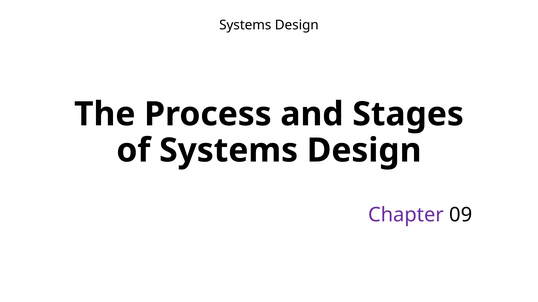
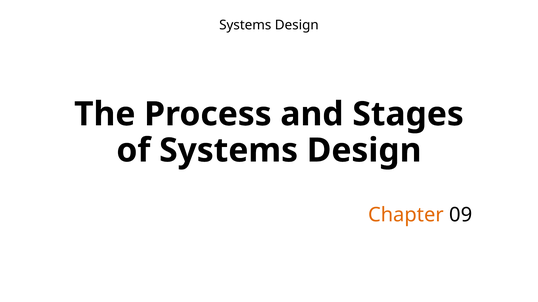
Chapter colour: purple -> orange
